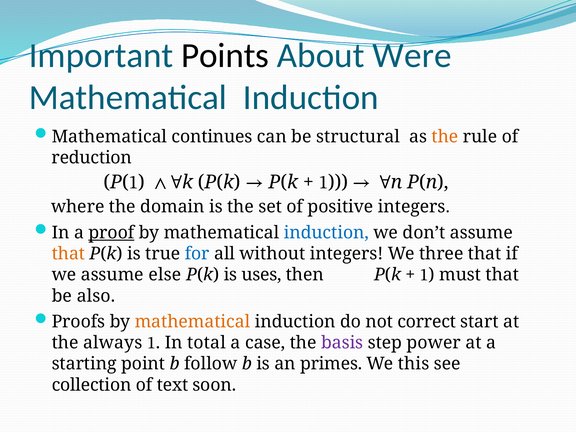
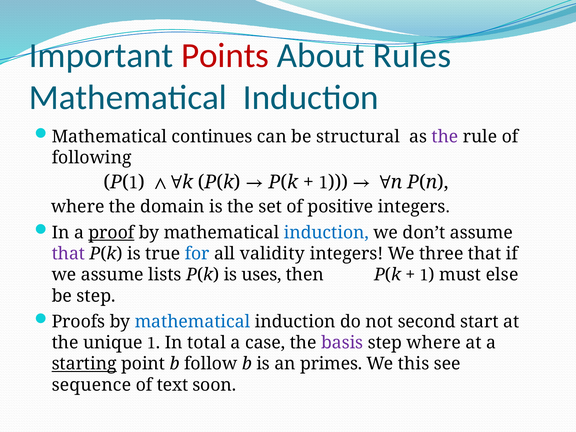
Points colour: black -> red
Were: Were -> Rules
the at (445, 137) colour: orange -> purple
reduction: reduction -> following
that at (68, 254) colour: orange -> purple
without: without -> validity
else: else -> lists
must that: that -> else
be also: also -> step
mathematical at (192, 322) colour: orange -> blue
correct: correct -> second
always: always -> unique
step power: power -> where
starting underline: none -> present
collection: collection -> sequence
